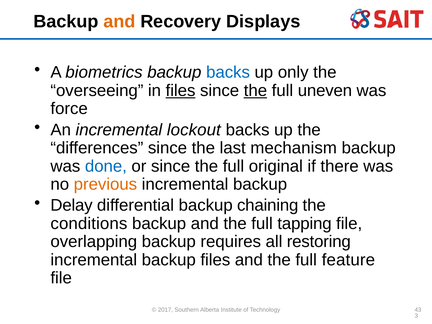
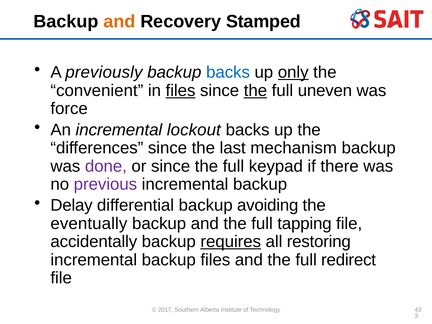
Displays: Displays -> Stamped
biometrics: biometrics -> previously
only underline: none -> present
overseeing: overseeing -> convenient
done colour: blue -> purple
original: original -> keypad
previous colour: orange -> purple
chaining: chaining -> avoiding
conditions: conditions -> eventually
overlapping: overlapping -> accidentally
requires underline: none -> present
feature: feature -> redirect
